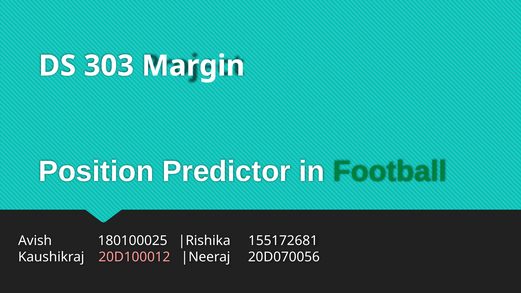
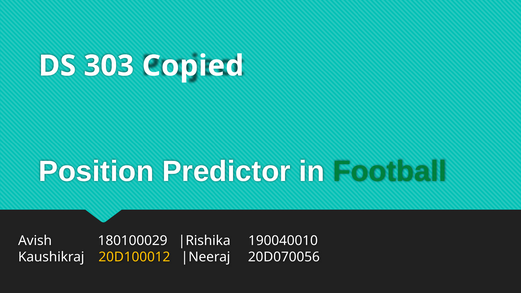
Margin: Margin -> Copied
180100025: 180100025 -> 180100029
155172681: 155172681 -> 190040010
20D100012 colour: pink -> yellow
